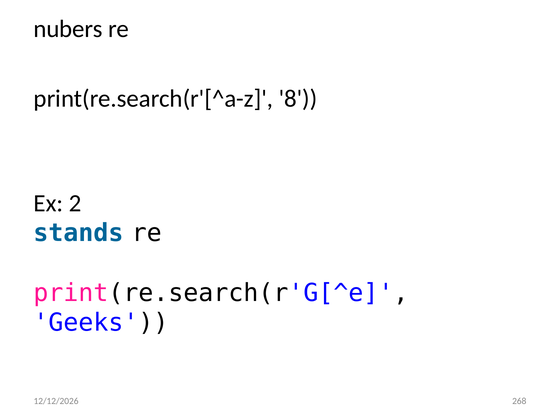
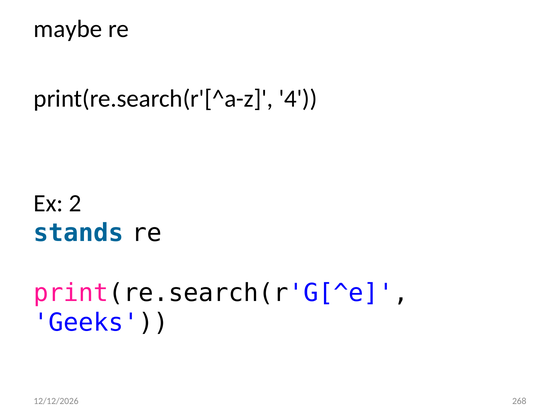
nubers: nubers -> maybe
8: 8 -> 4
